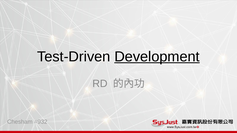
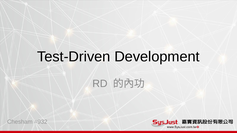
Development underline: present -> none
